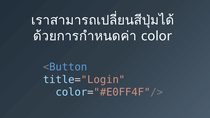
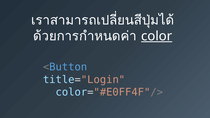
color underline: none -> present
